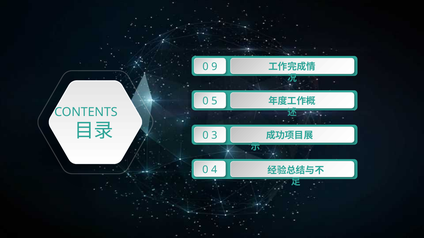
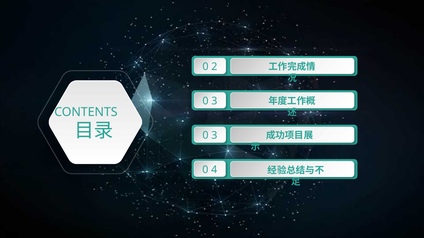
9: 9 -> 2
5 at (214, 101): 5 -> 3
